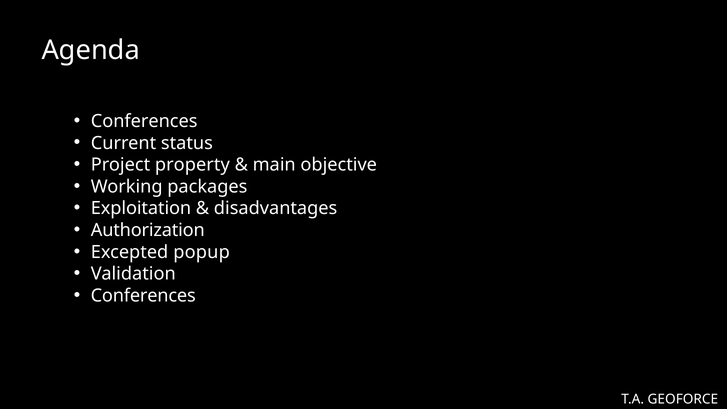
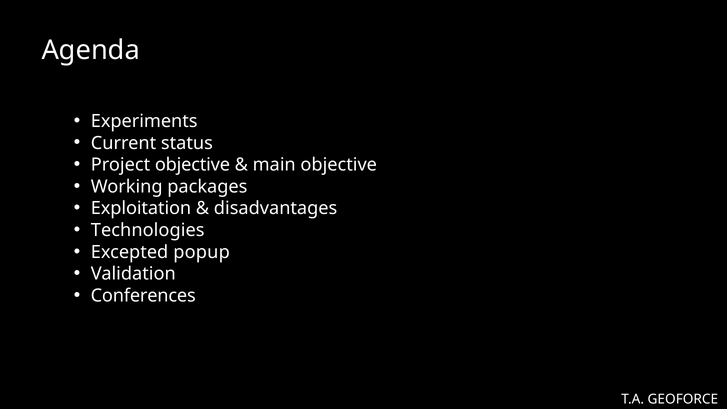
Conferences at (144, 121): Conferences -> Experiments
Project property: property -> objective
Authorization: Authorization -> Technologies
